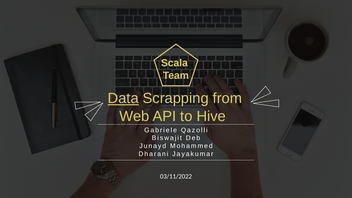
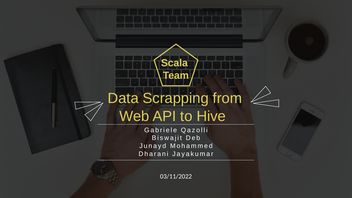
Data underline: present -> none
